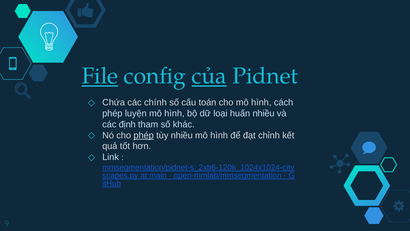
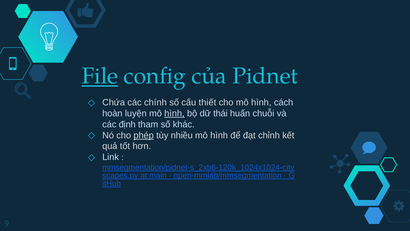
của underline: present -> none
toán: toán -> thiết
phép at (112, 113): phép -> hoàn
hình at (174, 113) underline: none -> present
loại: loại -> thái
huấn nhiều: nhiều -> chuỗi
